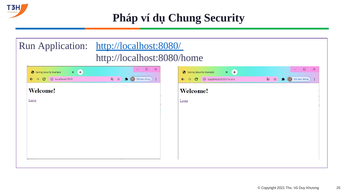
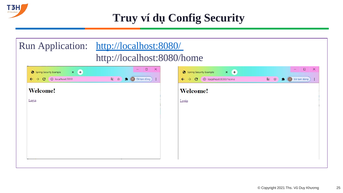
Pháp: Pháp -> Truy
Chung: Chung -> Config
